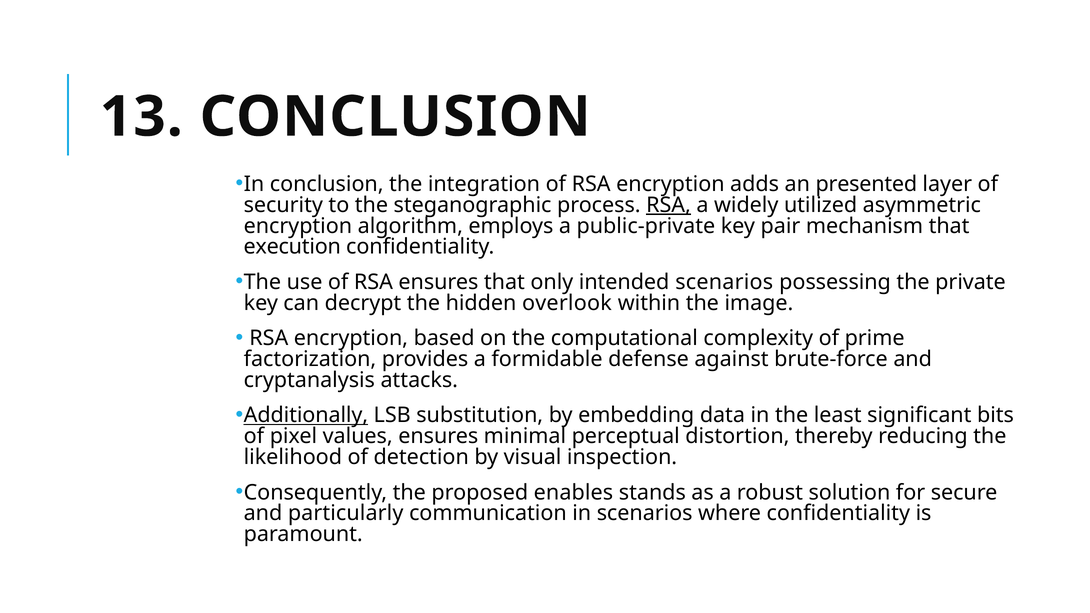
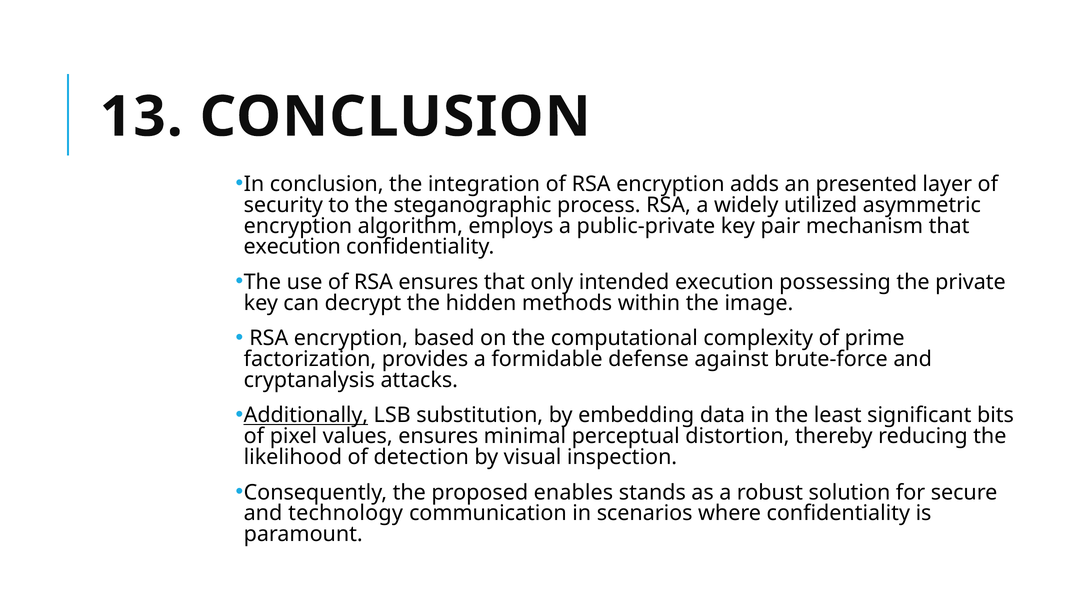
RSA at (669, 205) underline: present -> none
intended scenarios: scenarios -> execution
overlook: overlook -> methods
particularly: particularly -> technology
